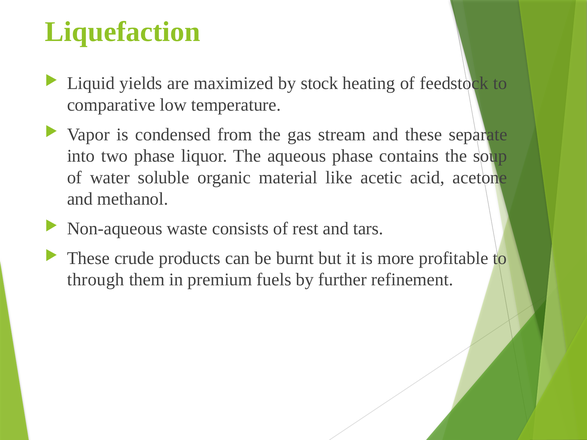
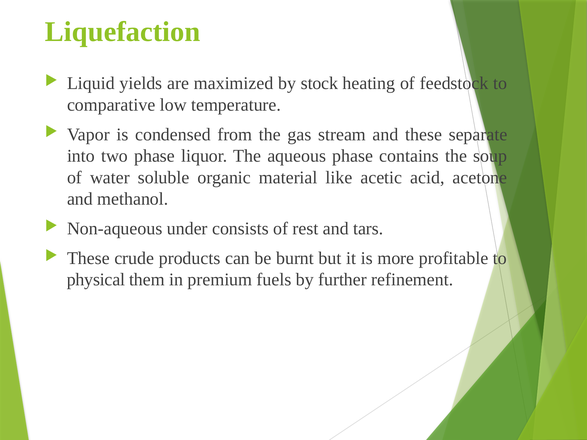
waste: waste -> under
through: through -> physical
